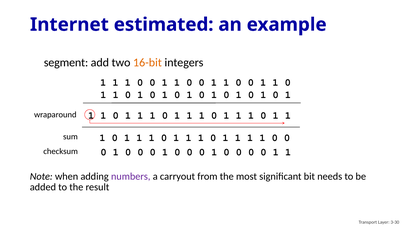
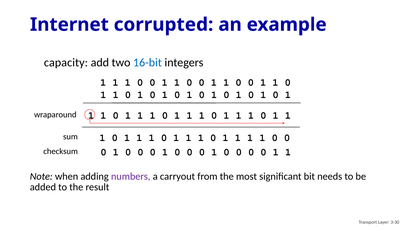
estimated: estimated -> corrupted
segment: segment -> capacity
16-bit colour: orange -> blue
